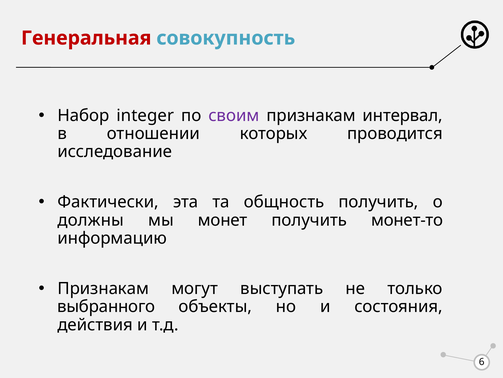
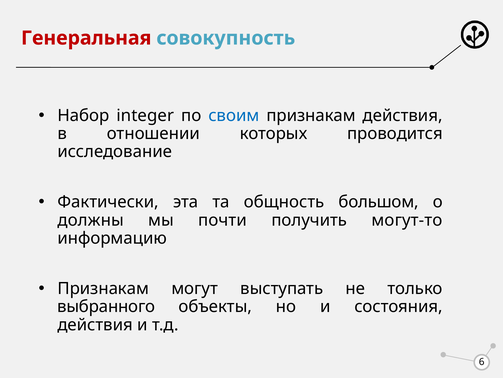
своим colour: purple -> blue
признакам интервал: интервал -> действия
общность получить: получить -> большом
монет: монет -> почти
монет-то: монет-то -> могут-то
